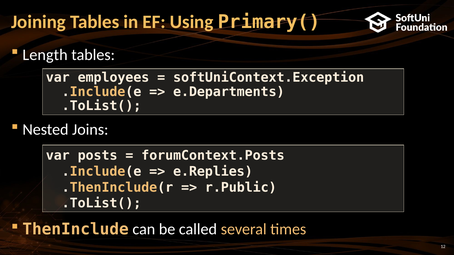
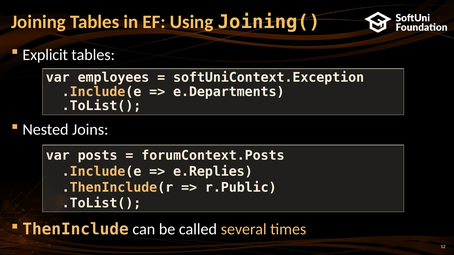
Primary(: Primary( -> Joining(
Length: Length -> Explicit
